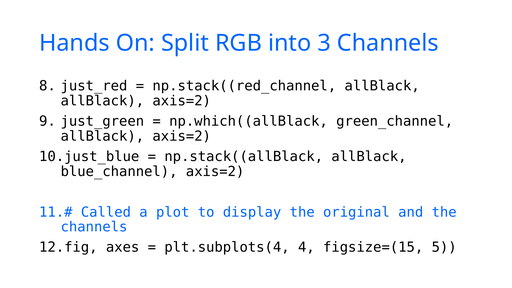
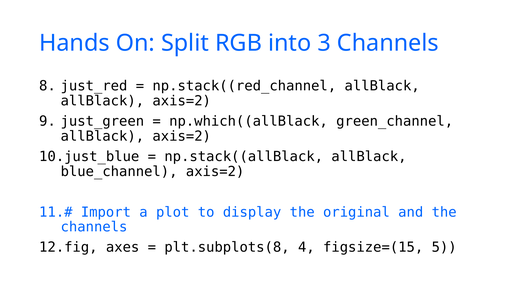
Called: Called -> Import
plt.subplots(4: plt.subplots(4 -> plt.subplots(8
